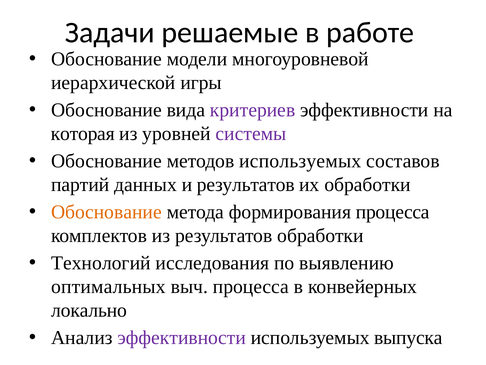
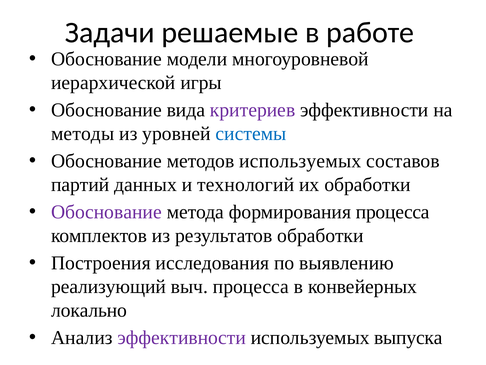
которая: которая -> методы
системы colour: purple -> blue
и результатов: результатов -> технологий
Обоснование at (106, 212) colour: orange -> purple
Технологий: Технологий -> Построения
оптимальных: оптимальных -> реализующий
